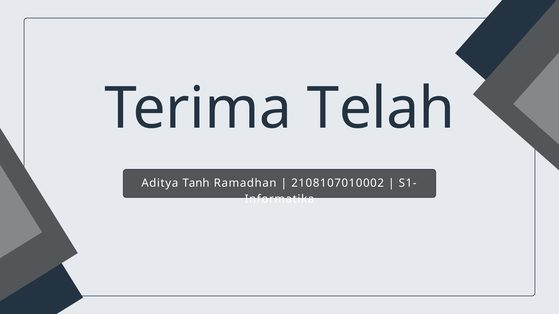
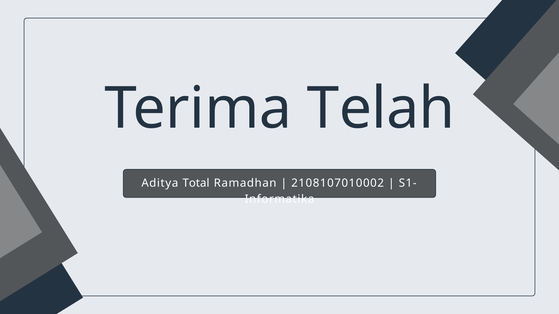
Tanh: Tanh -> Total
